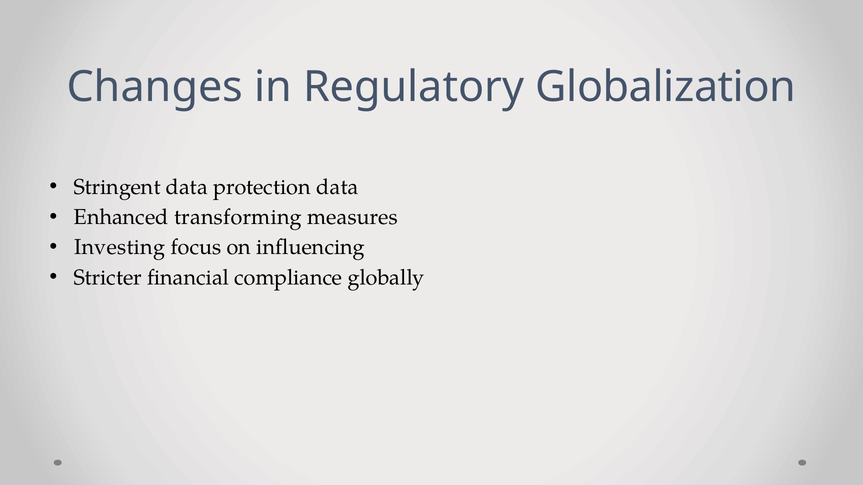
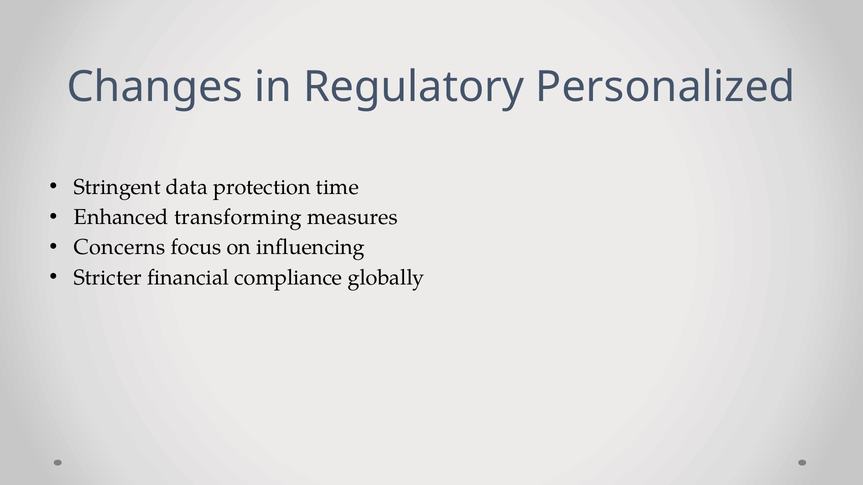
Globalization: Globalization -> Personalized
protection data: data -> time
Investing: Investing -> Concerns
